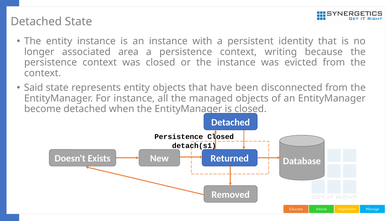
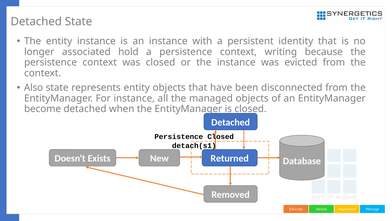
area: area -> hold
Said: Said -> Also
